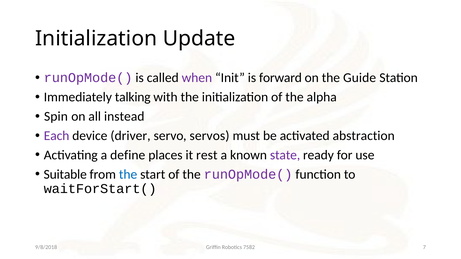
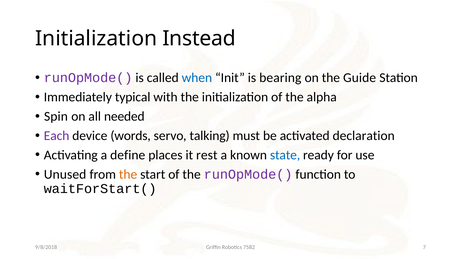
Update: Update -> Instead
when colour: purple -> blue
forward: forward -> bearing
talking: talking -> typical
instead: instead -> needed
driver: driver -> words
servos: servos -> talking
abstraction: abstraction -> declaration
state colour: purple -> blue
Suitable: Suitable -> Unused
the at (128, 175) colour: blue -> orange
